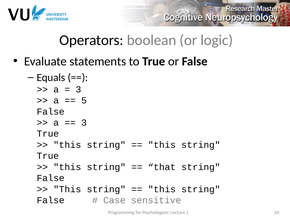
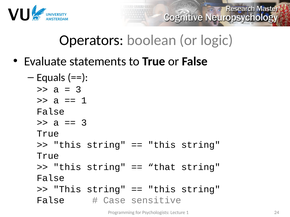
5 at (84, 101): 5 -> 1
